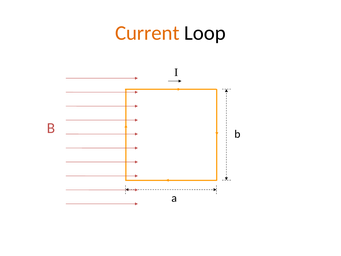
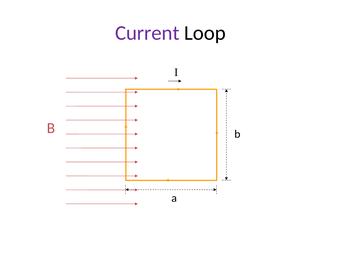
Current colour: orange -> purple
